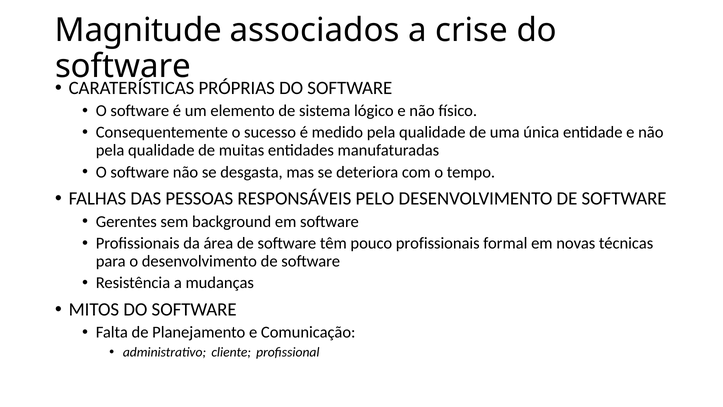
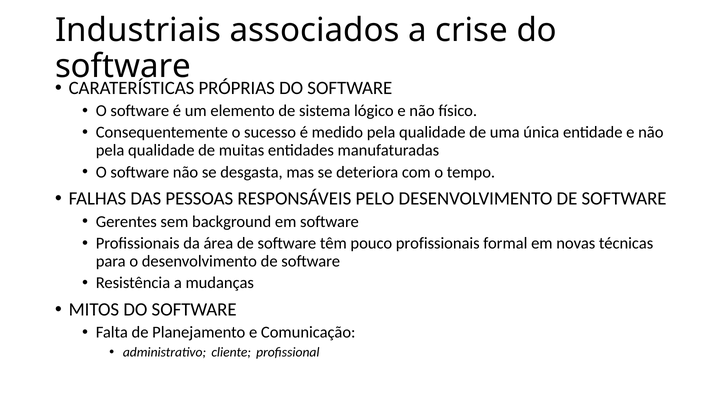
Magnitude: Magnitude -> Industriais
